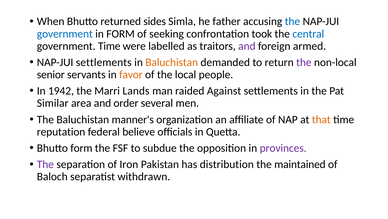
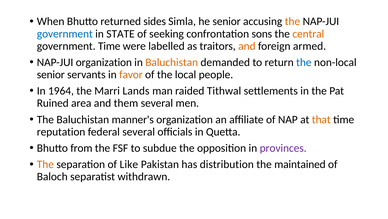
he father: father -> senior
the at (292, 21) colour: blue -> orange
in FORM: FORM -> STATE
took: took -> sons
central colour: blue -> orange
and at (247, 46) colour: purple -> orange
NAP-JUI settlements: settlements -> organization
the at (304, 62) colour: purple -> blue
1942: 1942 -> 1964
Against: Against -> Tithwal
Similar: Similar -> Ruined
order: order -> them
federal believe: believe -> several
Bhutto form: form -> from
The at (45, 164) colour: purple -> orange
Iron: Iron -> Like
